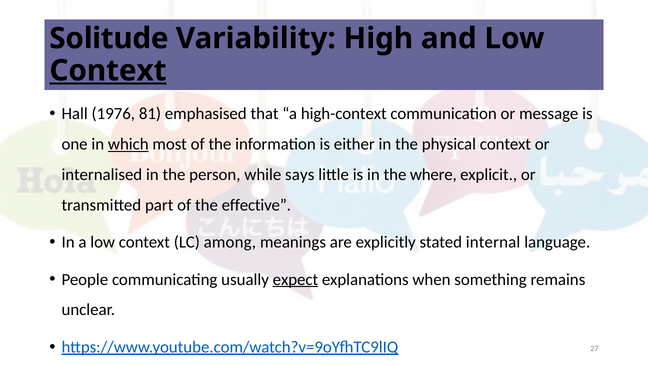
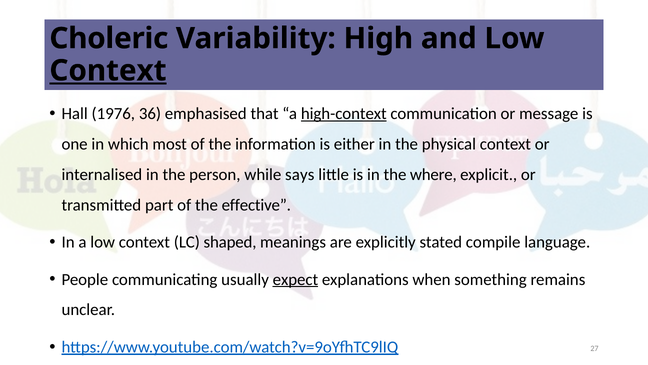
Solitude: Solitude -> Choleric
81: 81 -> 36
high-context underline: none -> present
which underline: present -> none
among: among -> shaped
internal: internal -> compile
